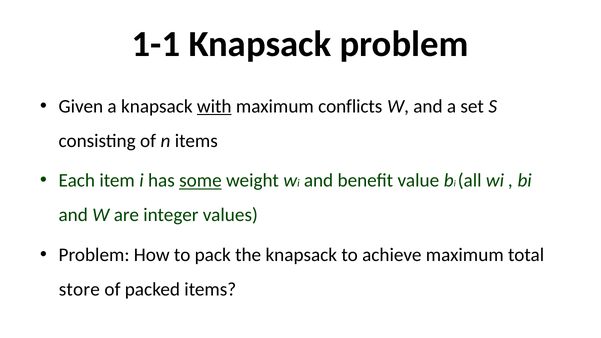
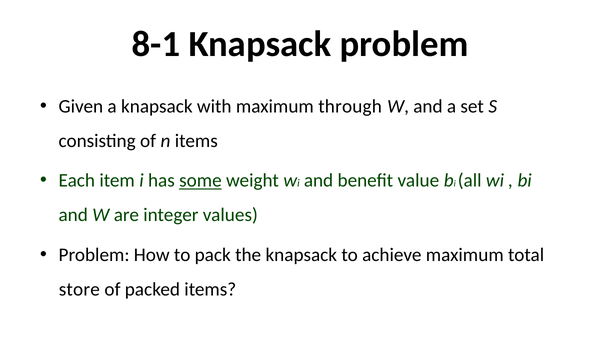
1-1: 1-1 -> 8-1
with underline: present -> none
conflicts: conflicts -> through
